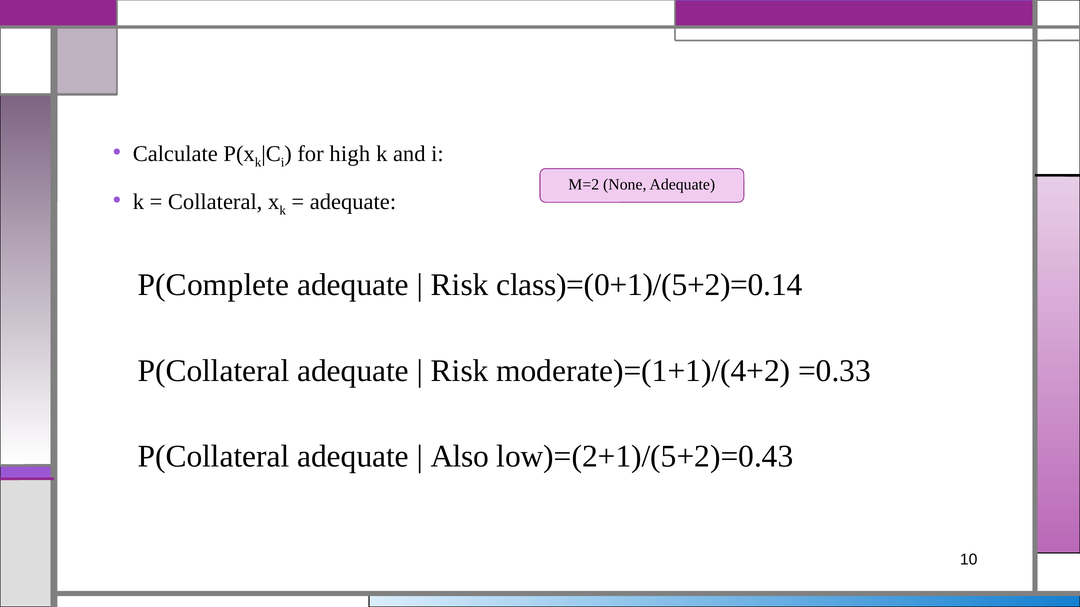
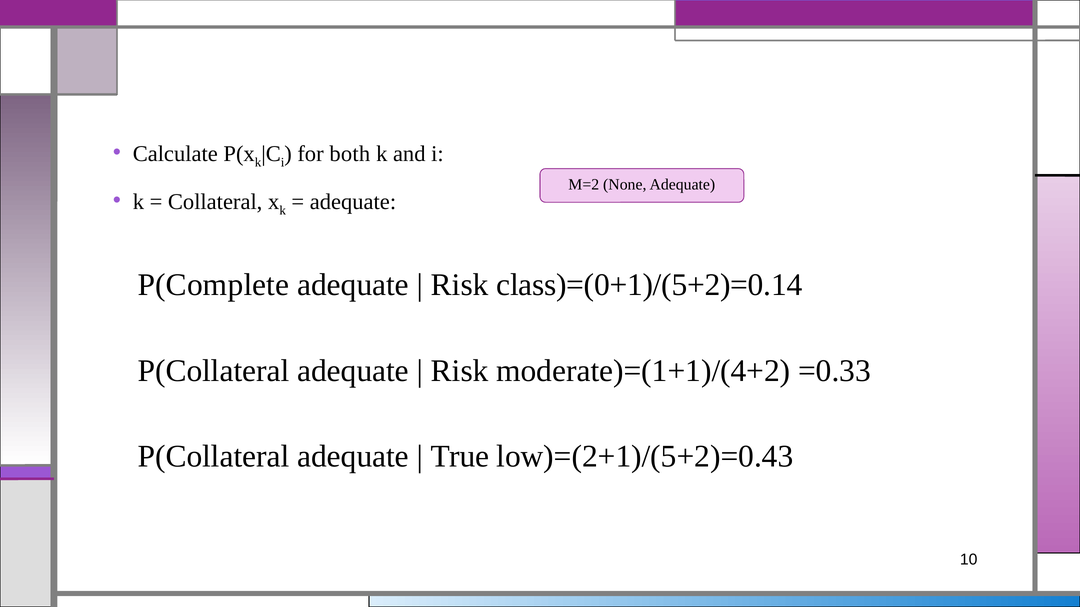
high: high -> both
Also: Also -> True
